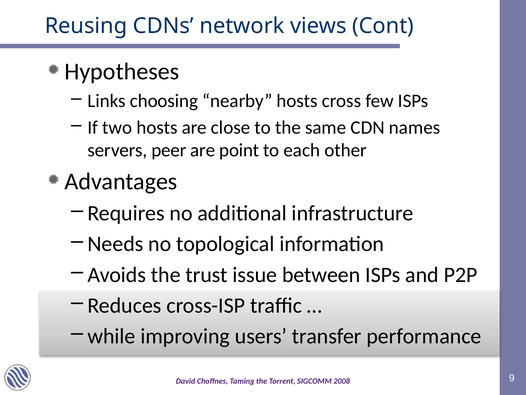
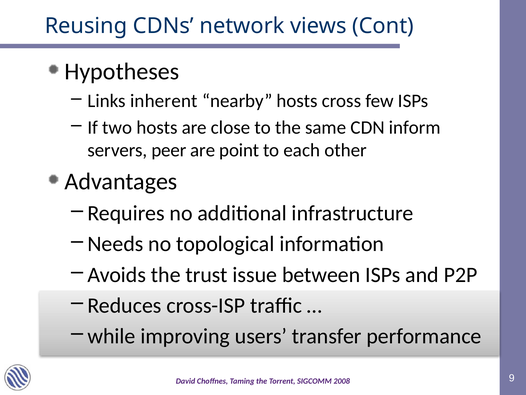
choosing: choosing -> inherent
names: names -> inform
